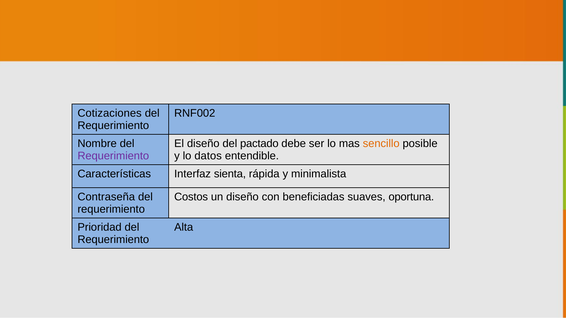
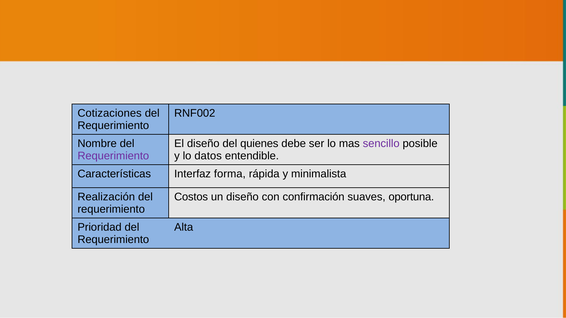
pactado: pactado -> quienes
sencillo colour: orange -> purple
sienta: sienta -> forma
Contraseña: Contraseña -> Realización
beneficiadas: beneficiadas -> confirmación
